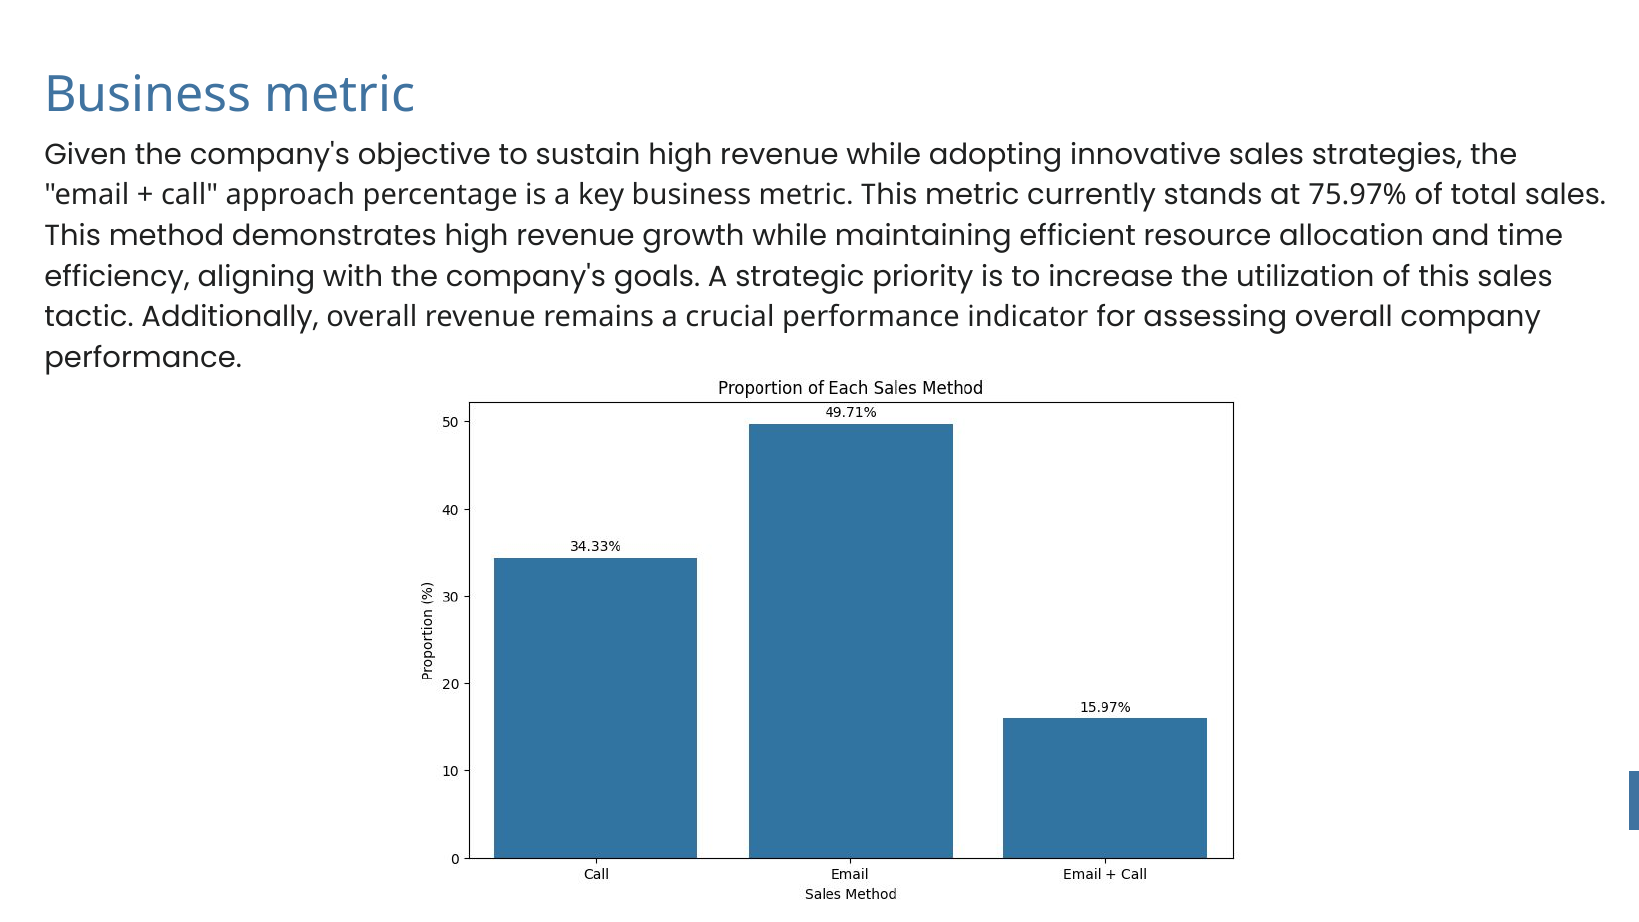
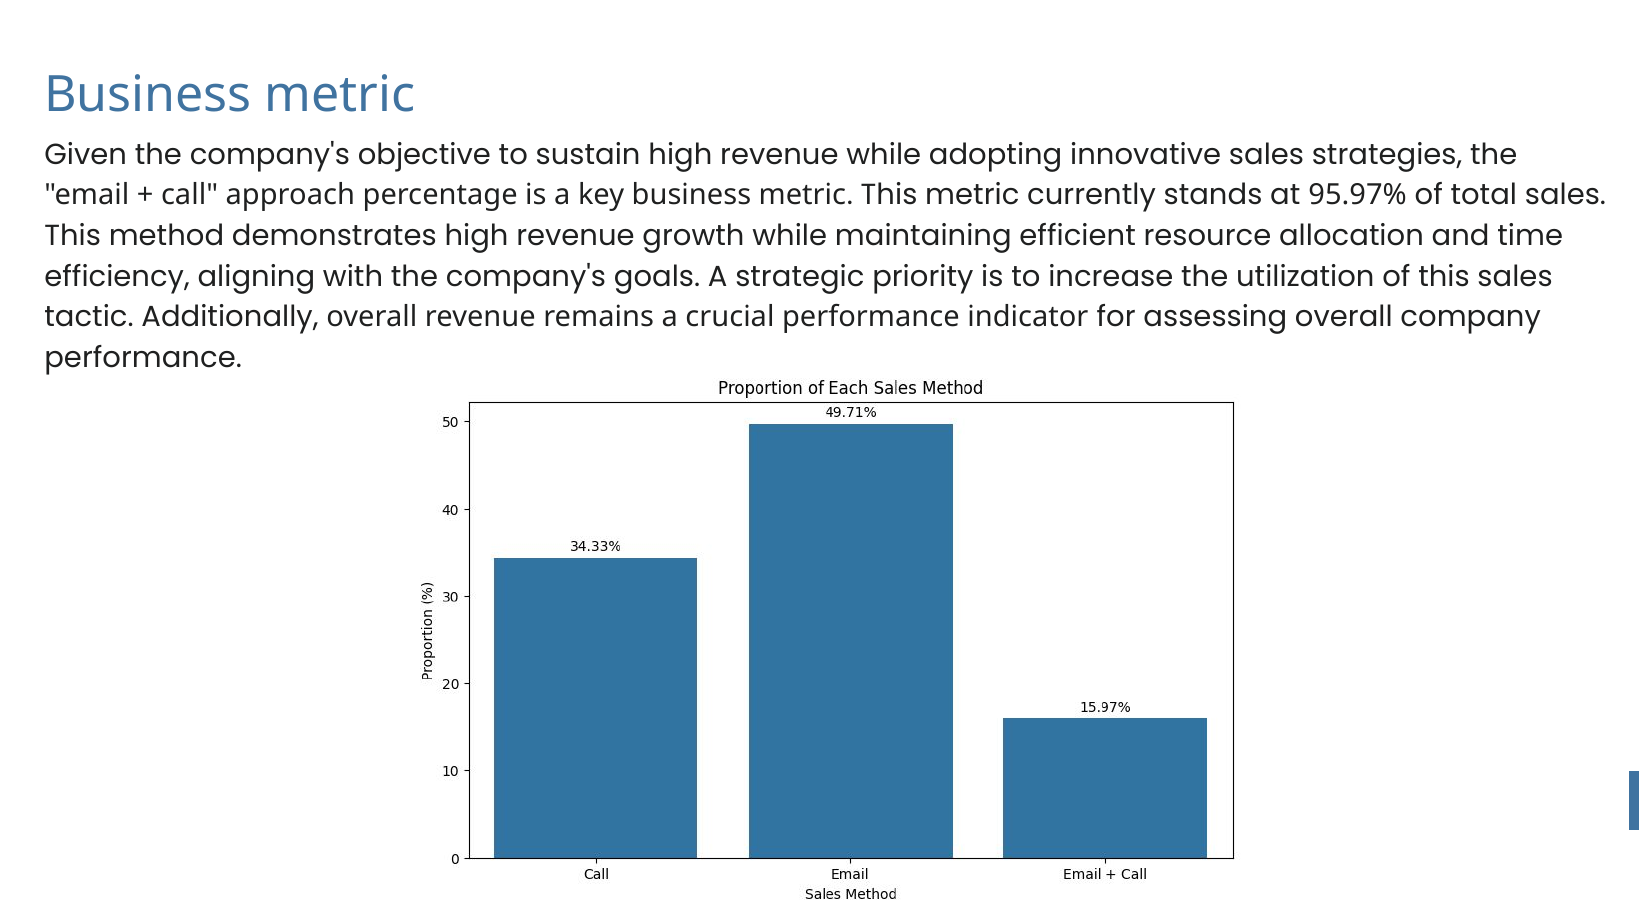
75.97%: 75.97% -> 95.97%
